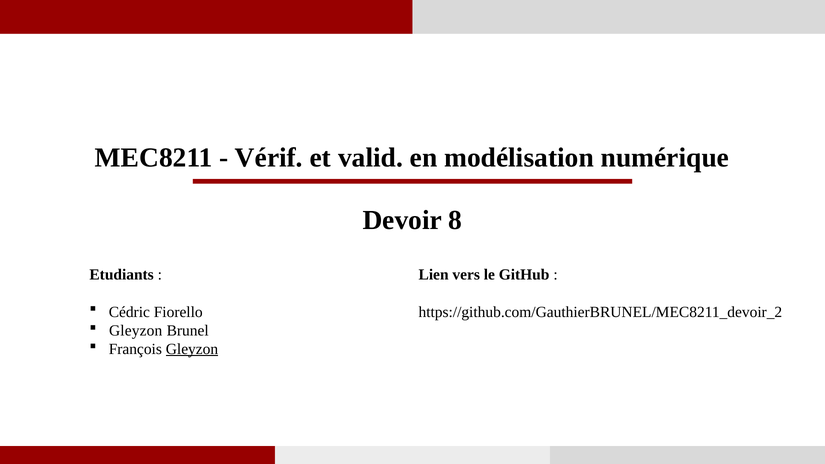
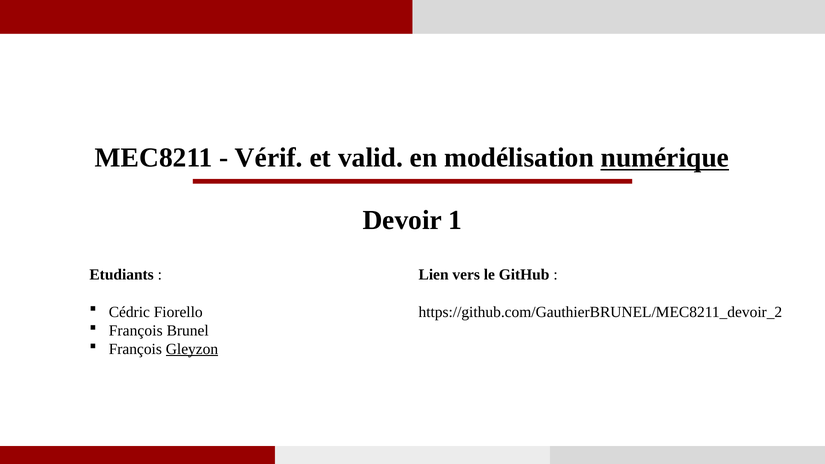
numérique underline: none -> present
8: 8 -> 1
Gleyzon at (136, 331): Gleyzon -> François
